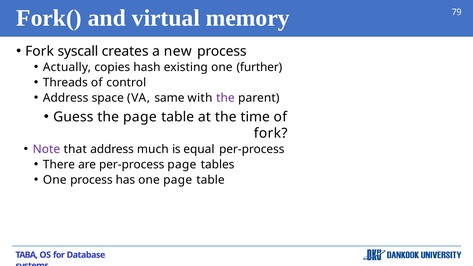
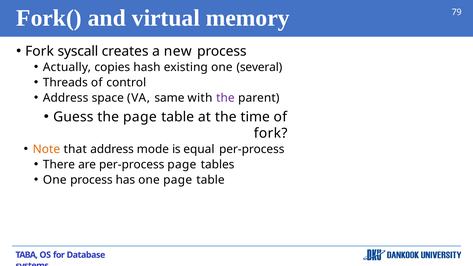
further: further -> several
Note colour: purple -> orange
much: much -> mode
